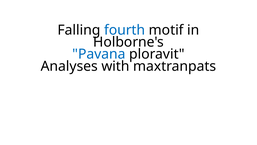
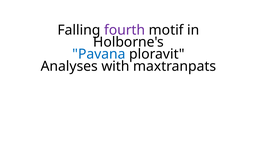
fourth colour: blue -> purple
